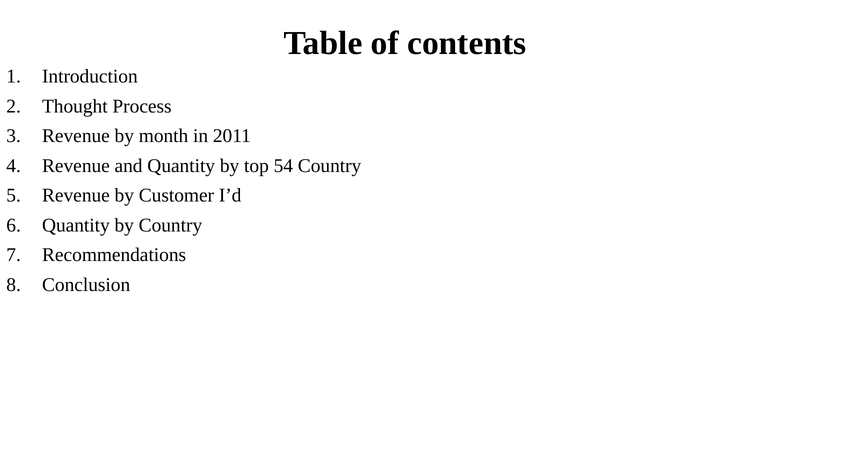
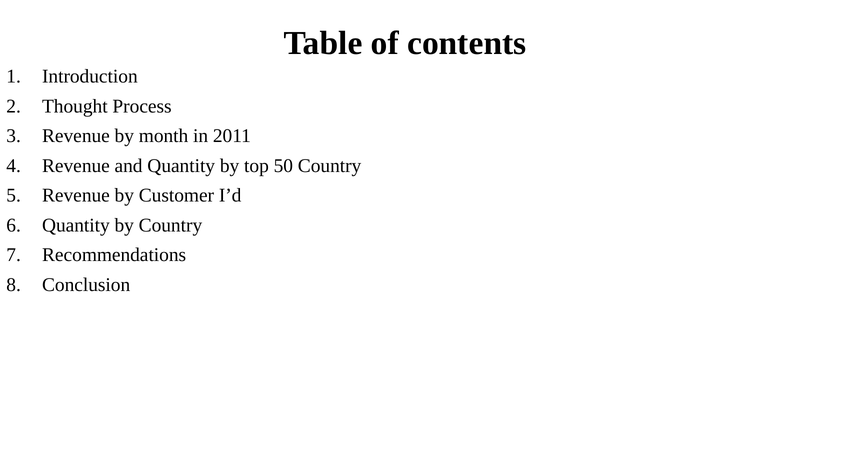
54: 54 -> 50
